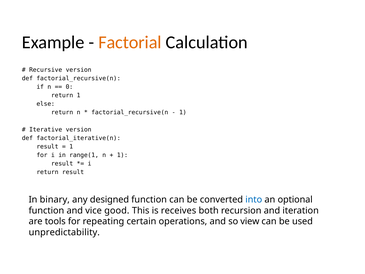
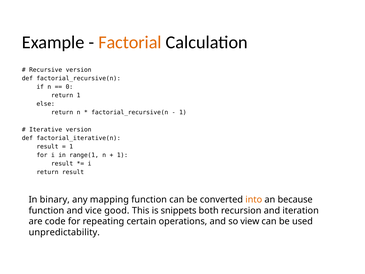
designed: designed -> mapping
into colour: blue -> orange
optional: optional -> because
receives: receives -> snippets
tools: tools -> code
